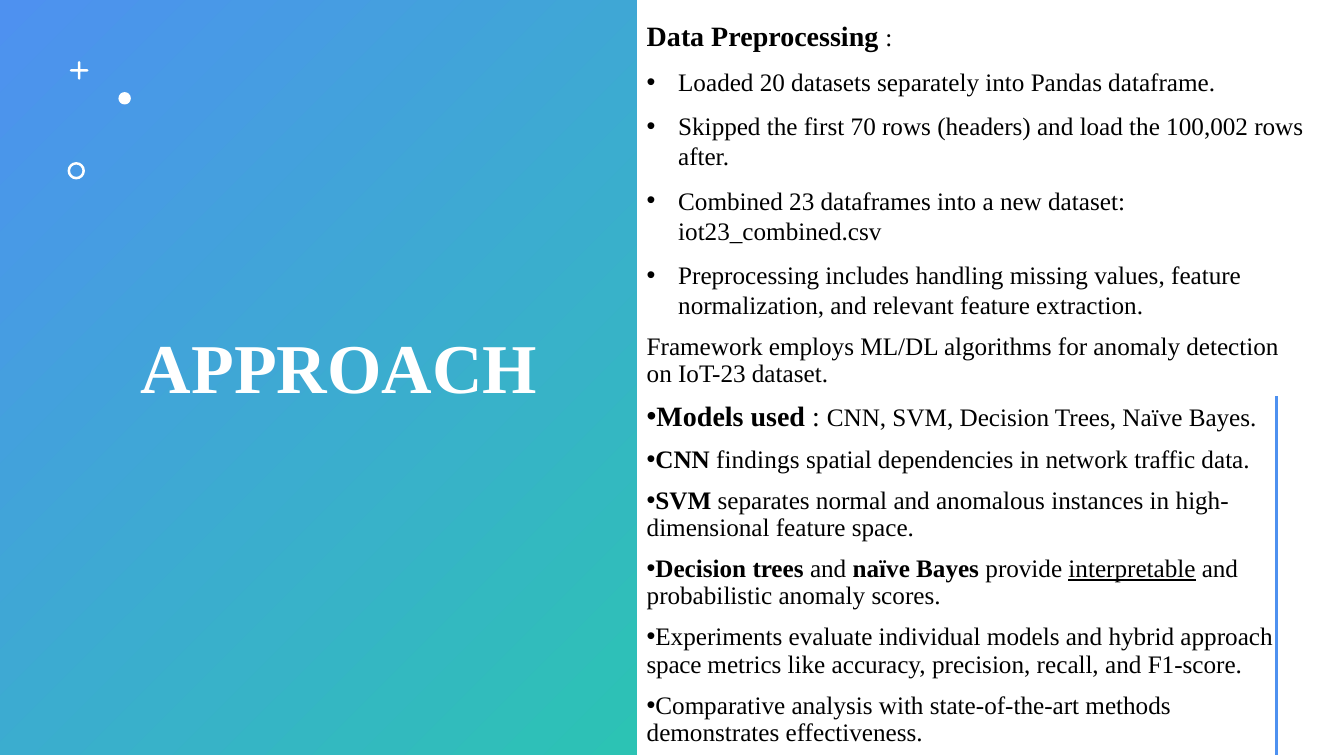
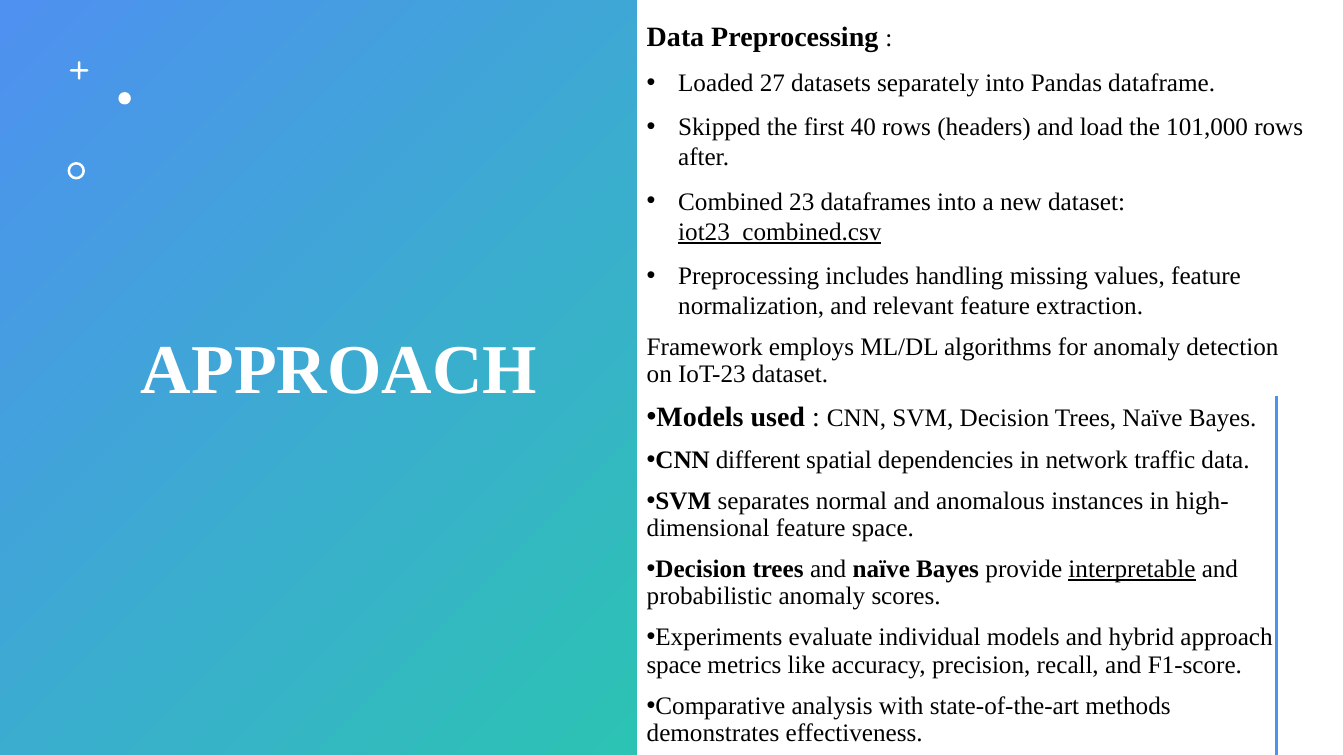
20: 20 -> 27
70: 70 -> 40
100,002: 100,002 -> 101,000
iot23_combined.csv underline: none -> present
findings: findings -> different
